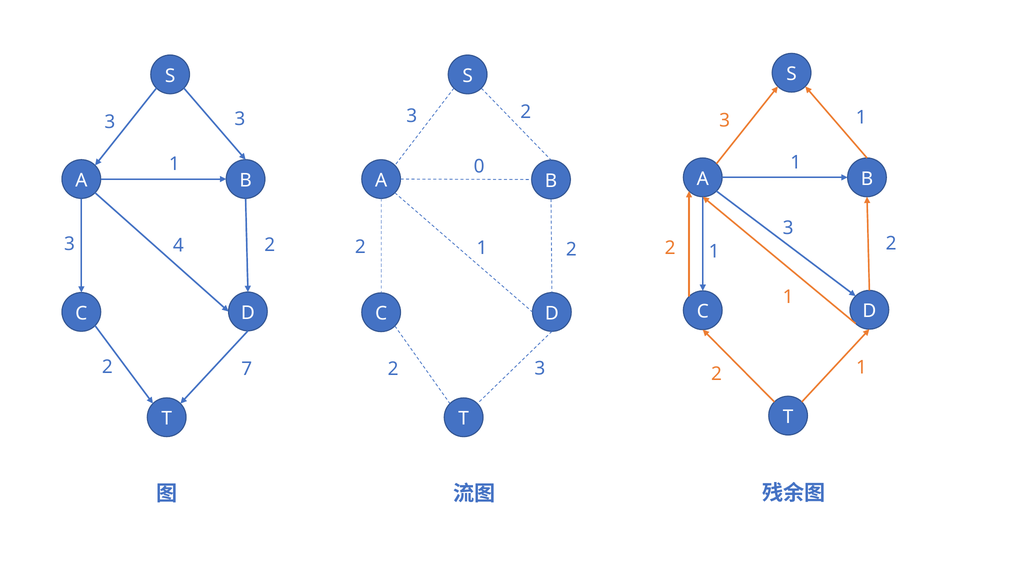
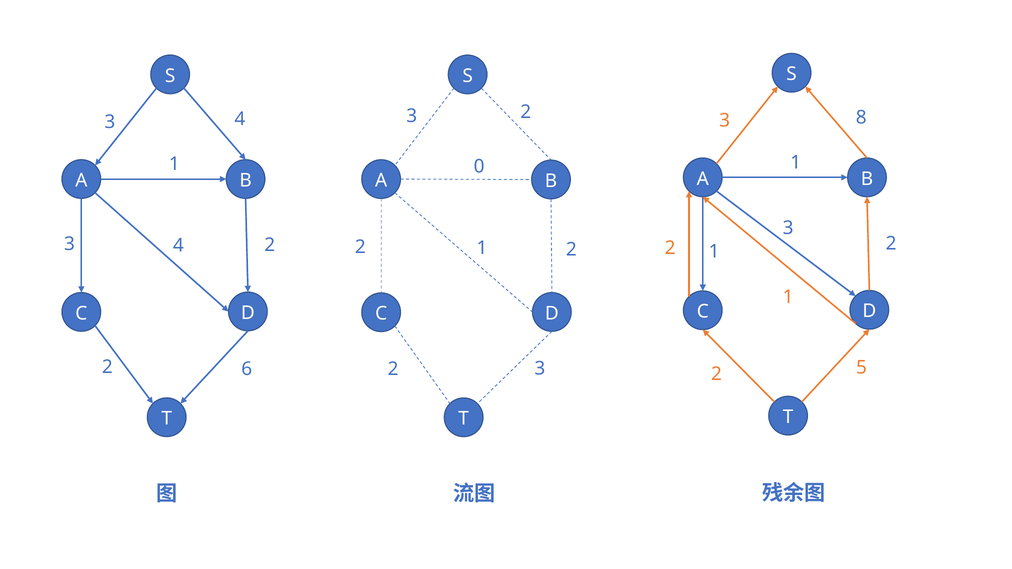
1 at (861, 117): 1 -> 8
3 3: 3 -> 4
7: 7 -> 6
1 at (862, 368): 1 -> 5
